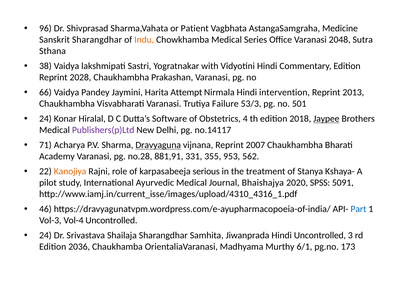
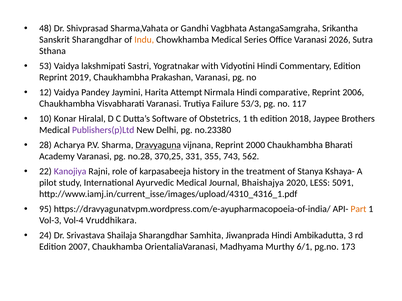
96: 96 -> 48
Patient: Patient -> Gandhi
Medicine: Medicine -> Srikantha
2048: 2048 -> 2026
38: 38 -> 53
2028: 2028 -> 2019
66: 66 -> 12
intervention: intervention -> comparative
2013: 2013 -> 2006
501: 501 -> 117
24 at (45, 119): 24 -> 10
Obstetrics 4: 4 -> 1
Jaypee underline: present -> none
no.14117: no.14117 -> no.23380
71: 71 -> 28
2007: 2007 -> 2000
881,91: 881,91 -> 370,25
953: 953 -> 743
Kanojiya colour: orange -> purple
serious: serious -> history
SPSS: SPSS -> LESS
46: 46 -> 95
Part colour: blue -> orange
Vol-4 Uncontrolled: Uncontrolled -> Vruddhikara
Hindi Uncontrolled: Uncontrolled -> Ambikadutta
2036: 2036 -> 2007
